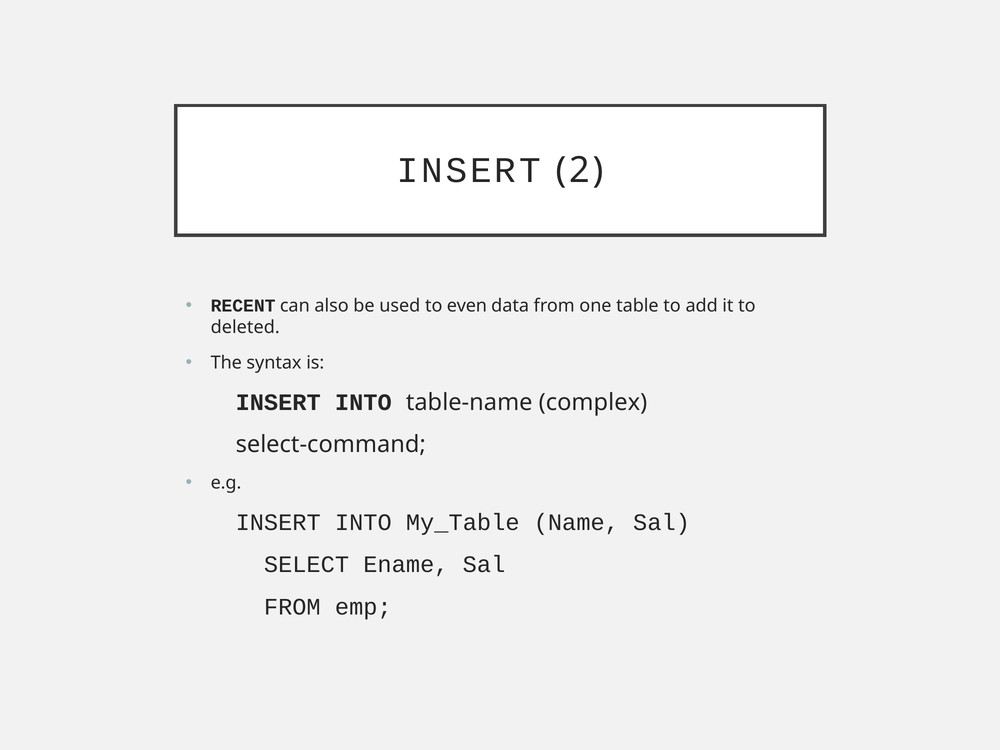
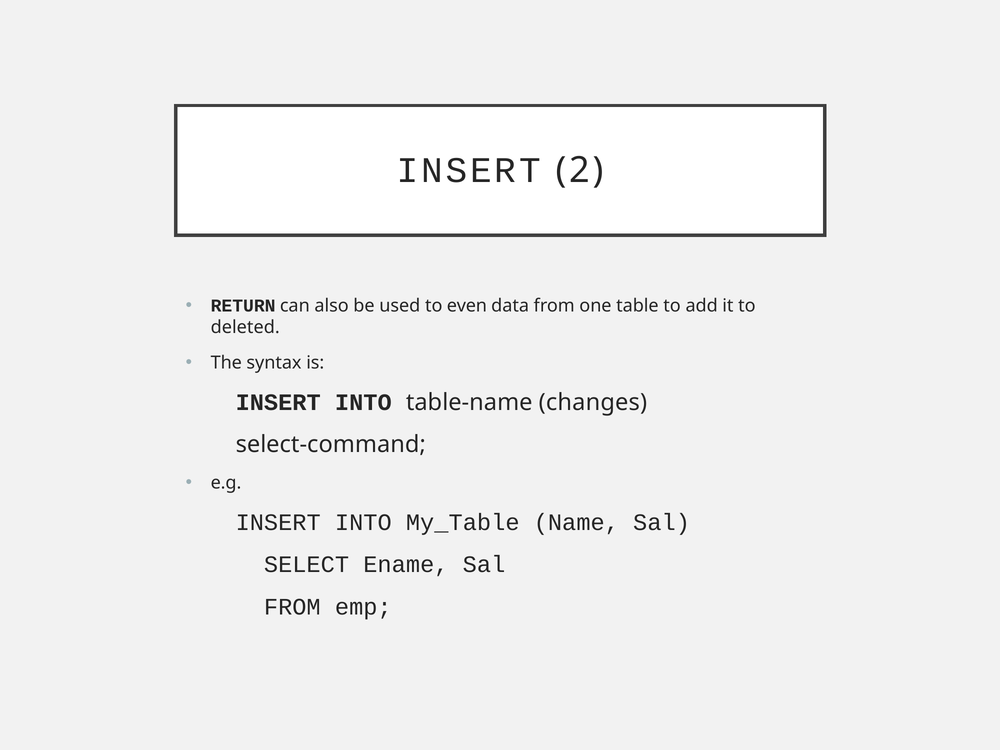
RECENT: RECENT -> RETURN
complex: complex -> changes
